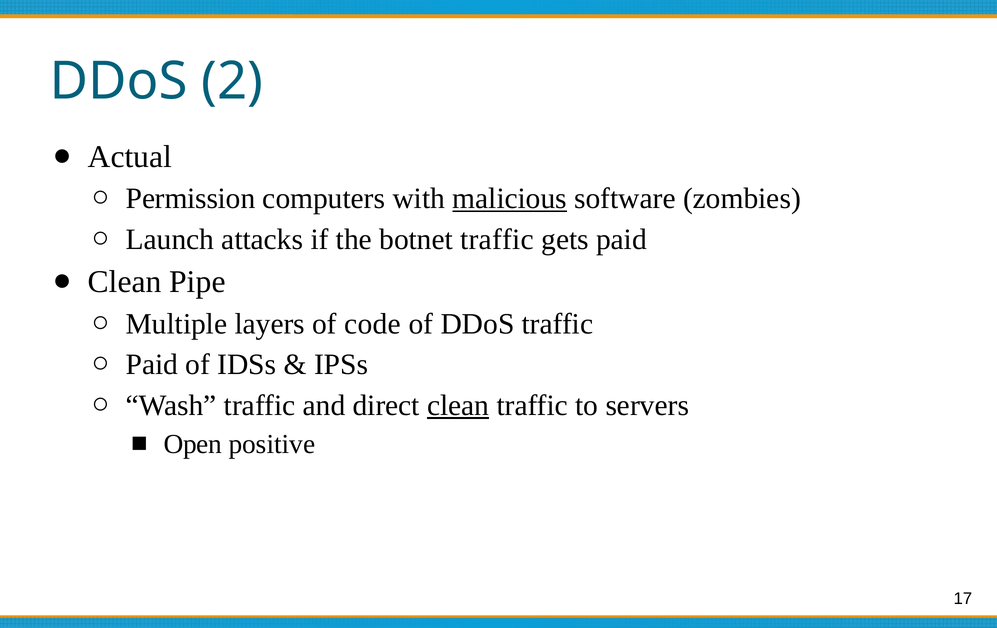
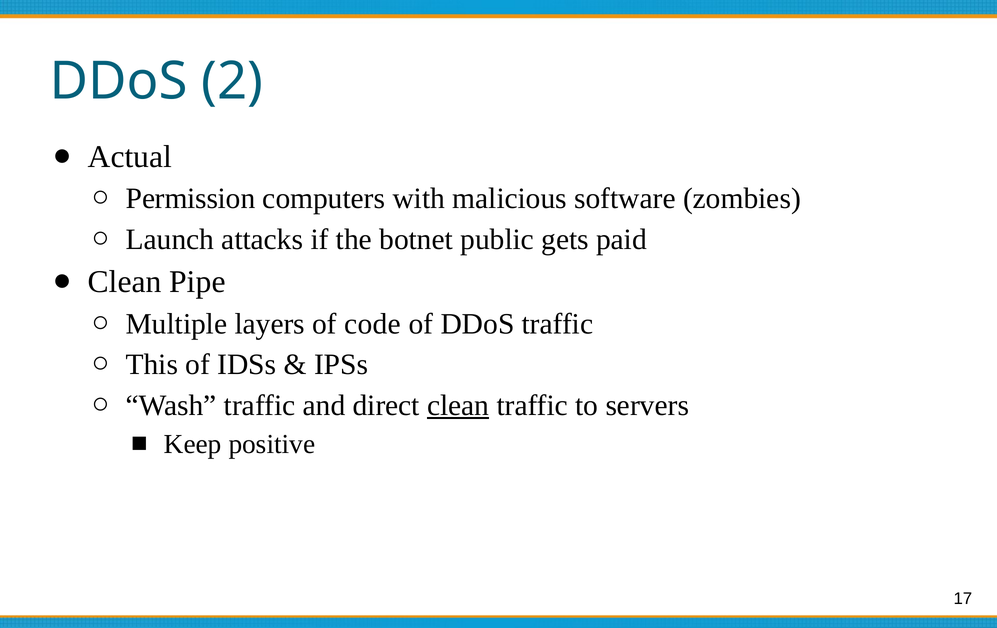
malicious underline: present -> none
botnet traffic: traffic -> public
Paid at (152, 365): Paid -> This
Open: Open -> Keep
